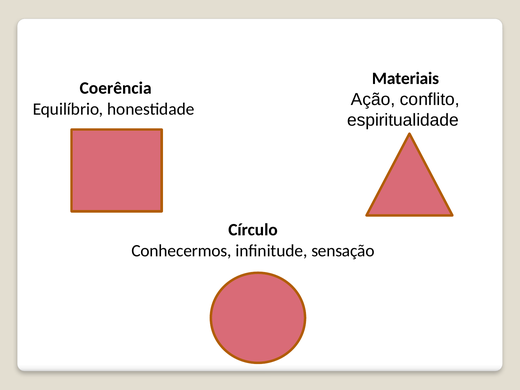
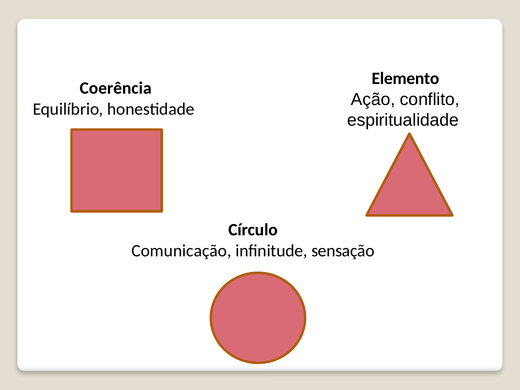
Materiais: Materiais -> Elemento
Conhecermos: Conhecermos -> Comunicação
